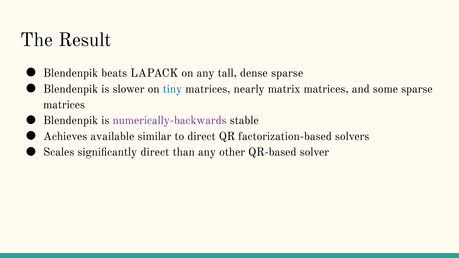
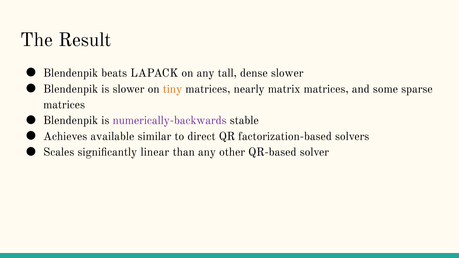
dense sparse: sparse -> slower
tiny colour: blue -> orange
significantly direct: direct -> linear
